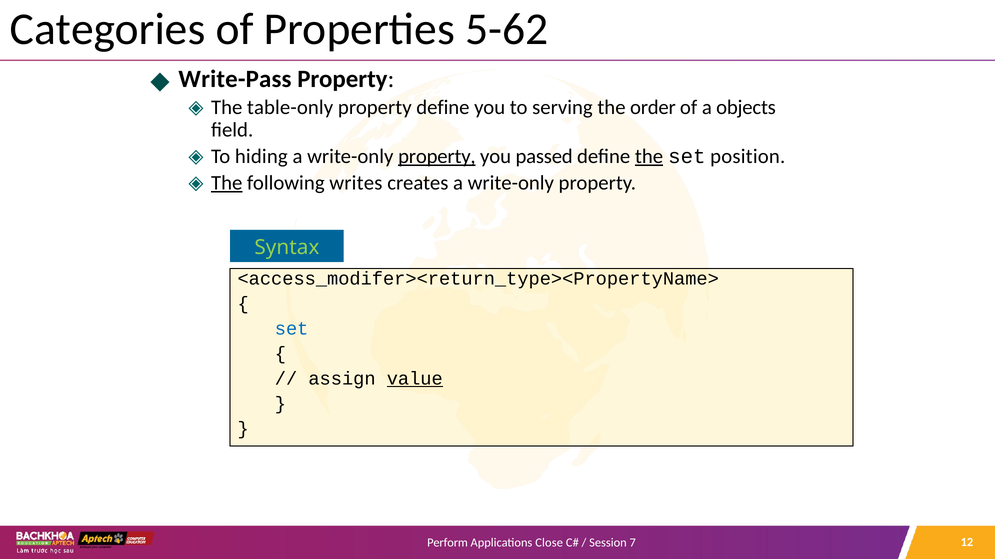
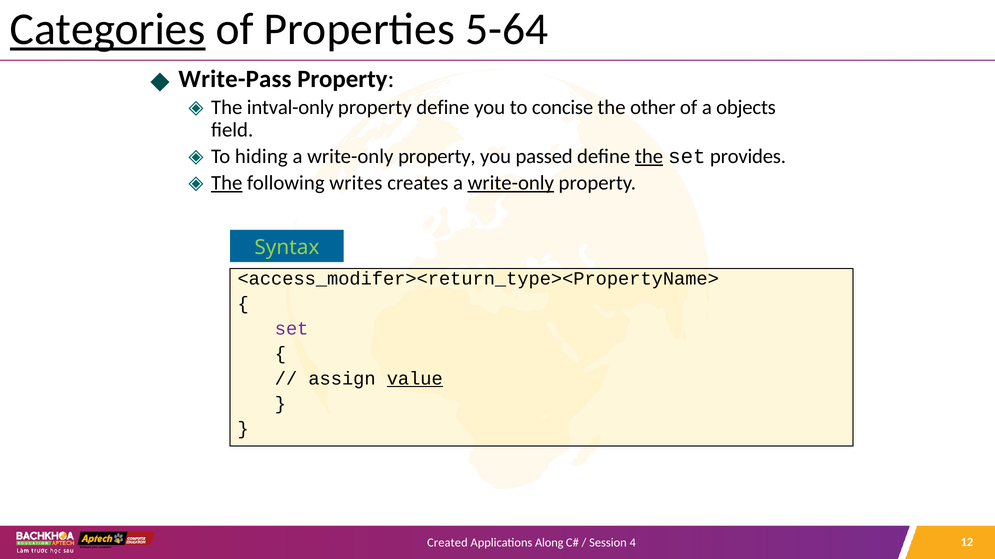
Categories underline: none -> present
5-62: 5-62 -> 5-64
table-only: table-only -> intval-only
serving: serving -> concise
order: order -> other
property at (437, 157) underline: present -> none
position: position -> provides
write-only at (511, 183) underline: none -> present
set at (292, 329) colour: blue -> purple
Perform: Perform -> Created
Close: Close -> Along
7: 7 -> 4
